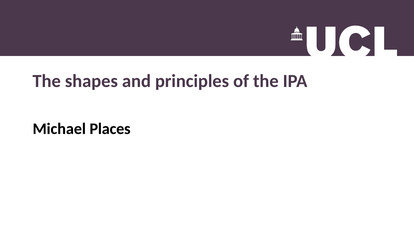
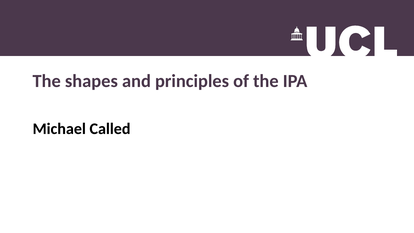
Places: Places -> Called
